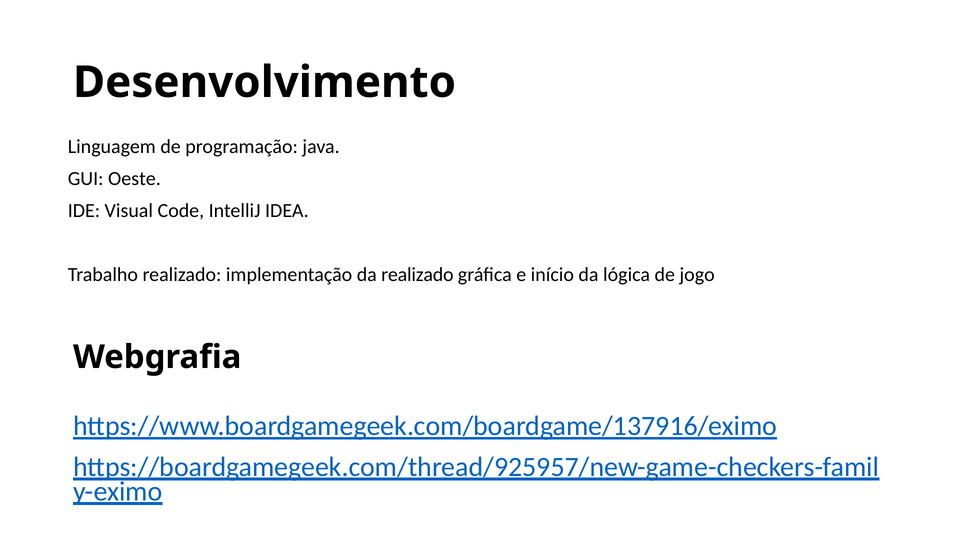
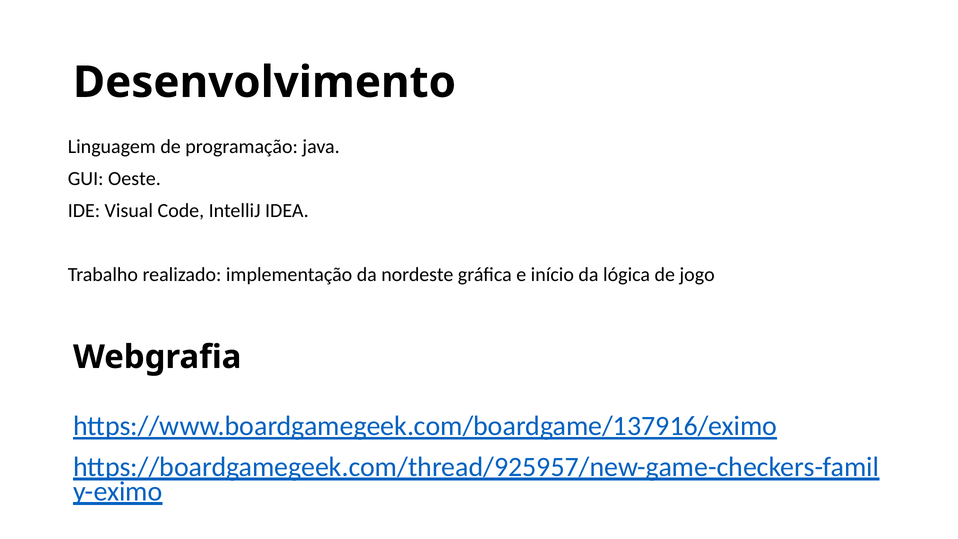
da realizado: realizado -> nordeste
